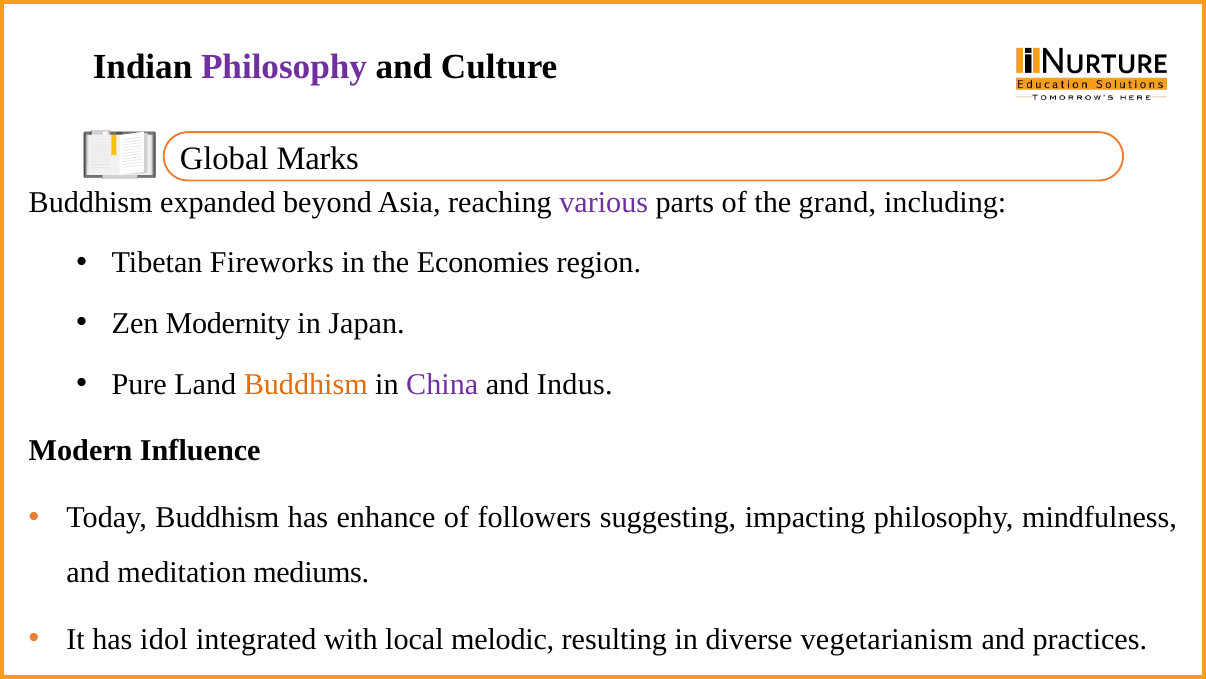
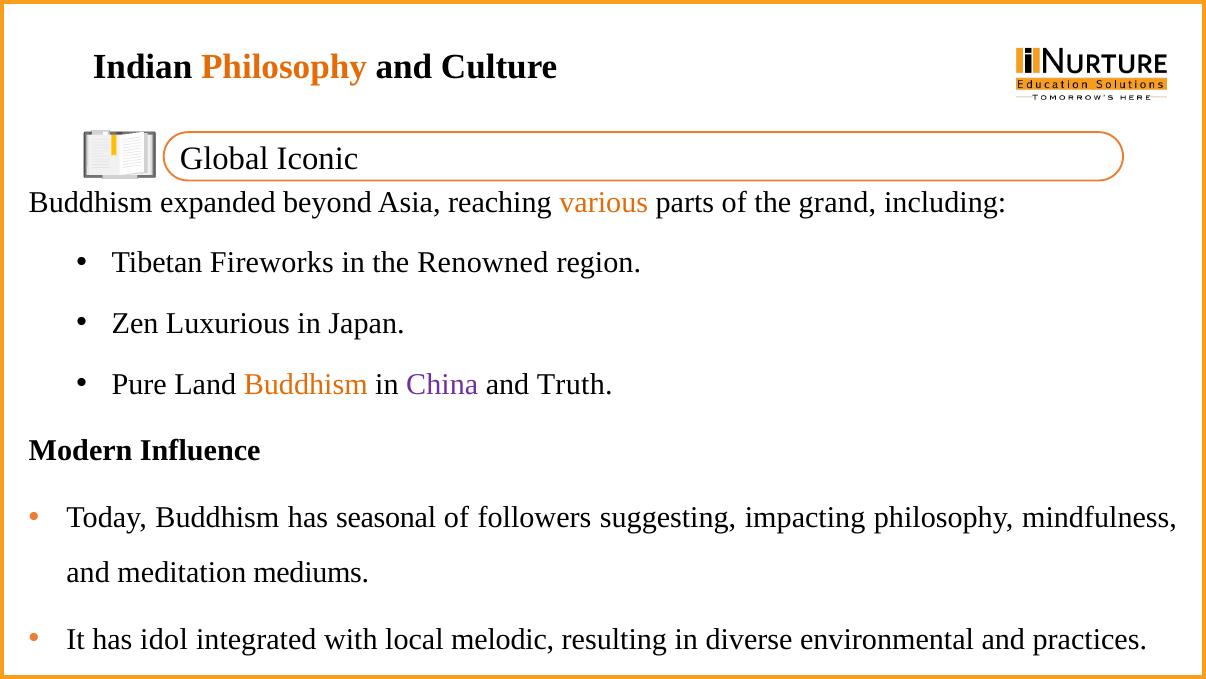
Philosophy at (284, 67) colour: purple -> orange
Marks: Marks -> Iconic
various colour: purple -> orange
Economies: Economies -> Renowned
Modernity: Modernity -> Luxurious
Indus: Indus -> Truth
enhance: enhance -> seasonal
vegetarianism: vegetarianism -> environmental
